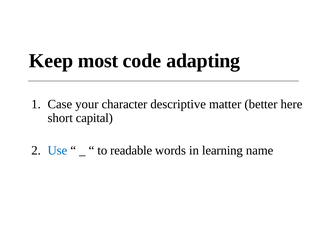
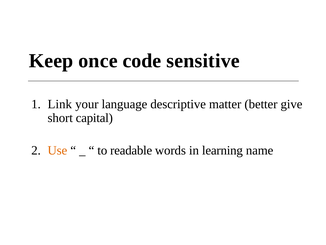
most: most -> once
adapting: adapting -> sensitive
Case: Case -> Link
character: character -> language
here: here -> give
Use colour: blue -> orange
